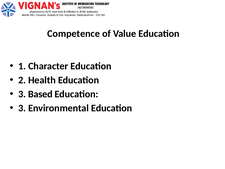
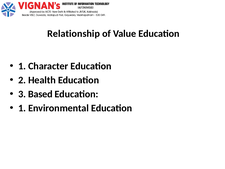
Competence: Competence -> Relationship
3 at (22, 108): 3 -> 1
